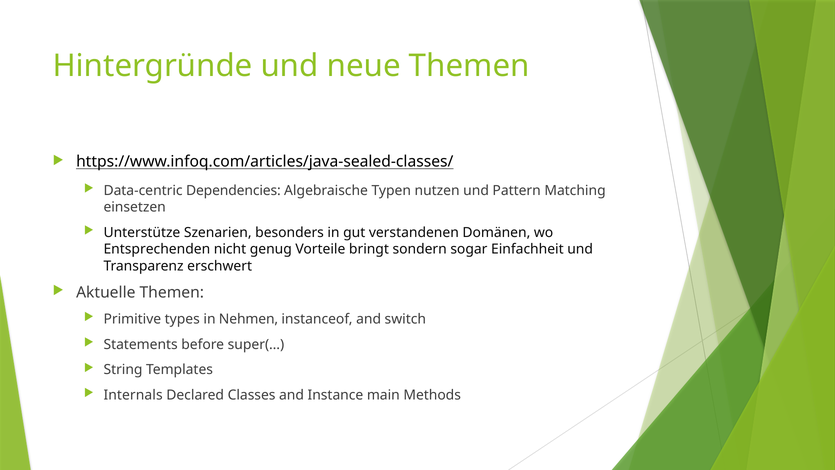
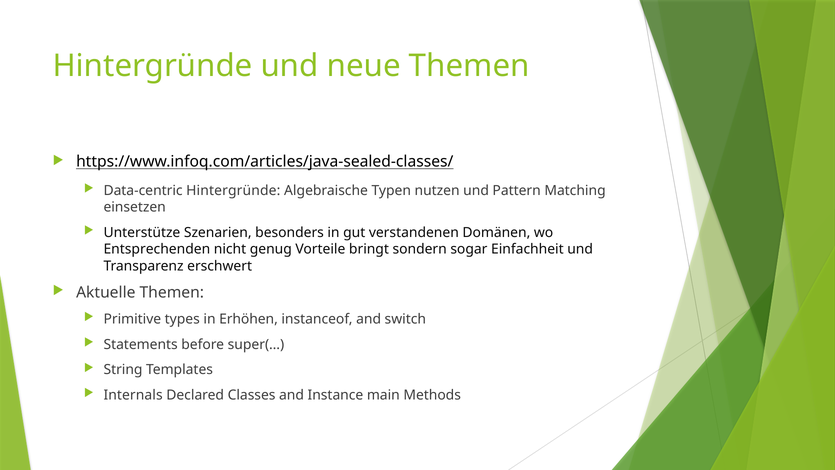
Data-centric Dependencies: Dependencies -> Hintergründe
Nehmen: Nehmen -> Erhöhen
